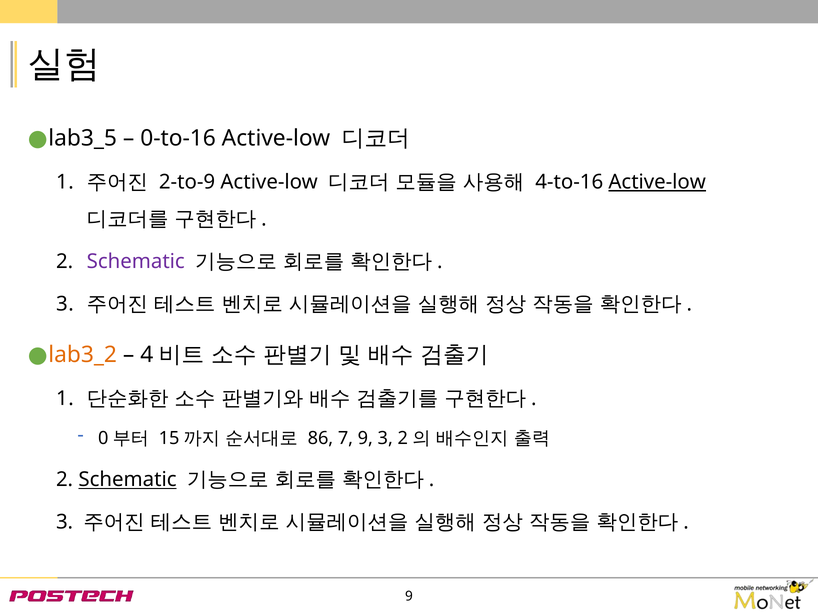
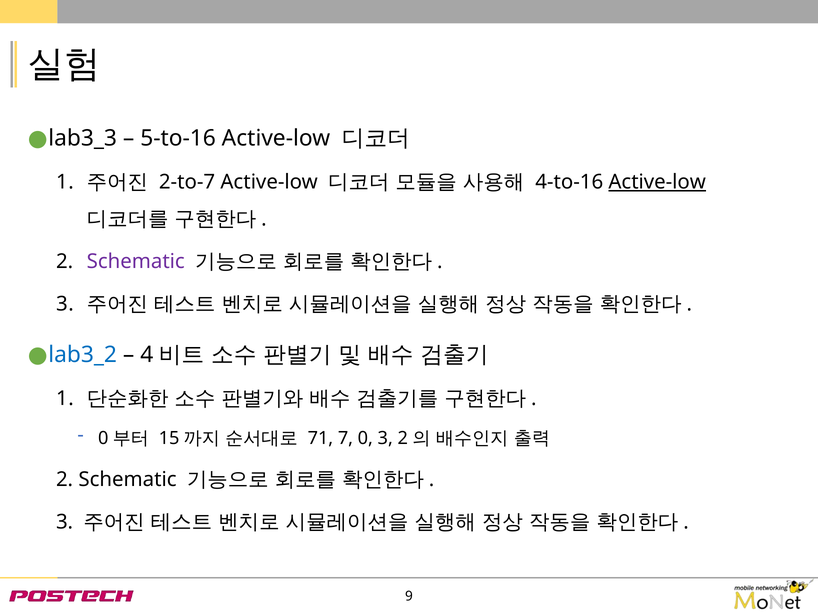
lab3_5: lab3_5 -> lab3_3
0-to-16: 0-to-16 -> 5-to-16
2-to-9: 2-to-9 -> 2-to-7
lab3_2 colour: orange -> blue
86: 86 -> 71
7 9: 9 -> 0
Schematic at (128, 479) underline: present -> none
